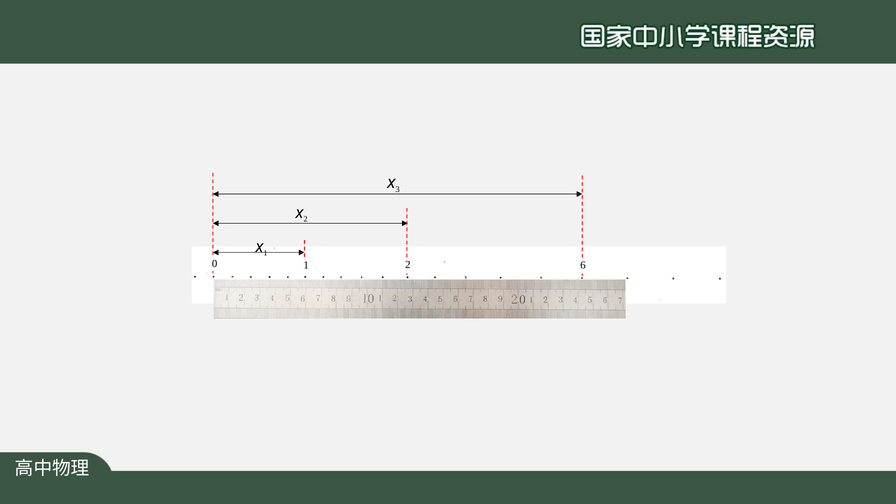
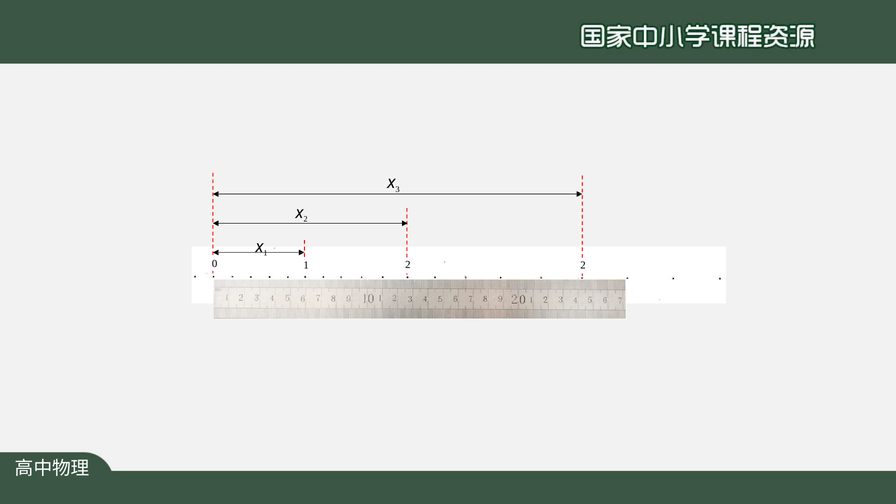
0 6: 6 -> 2
